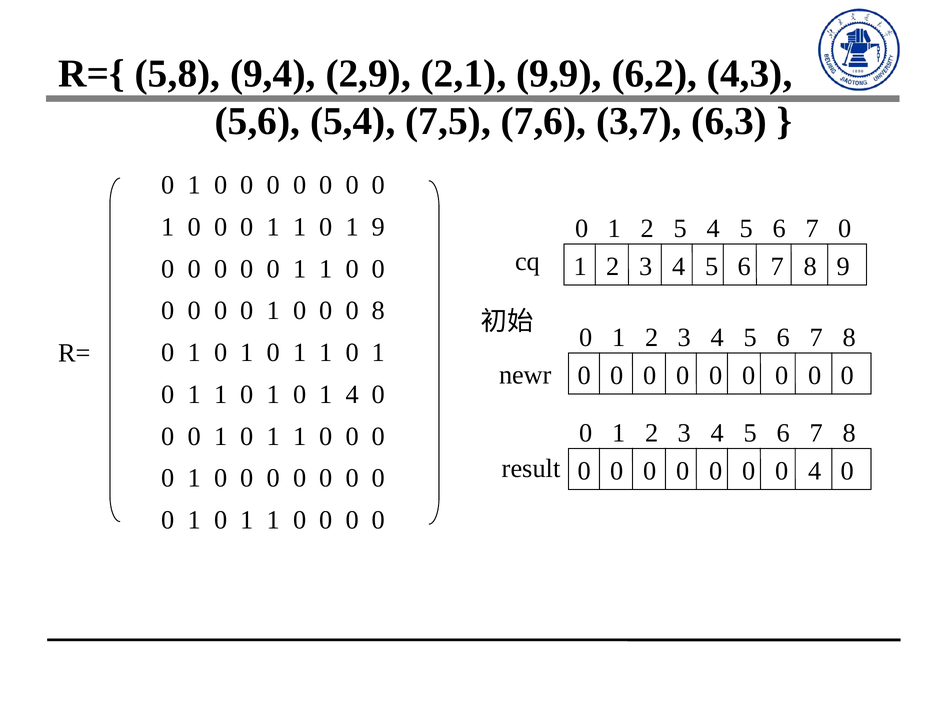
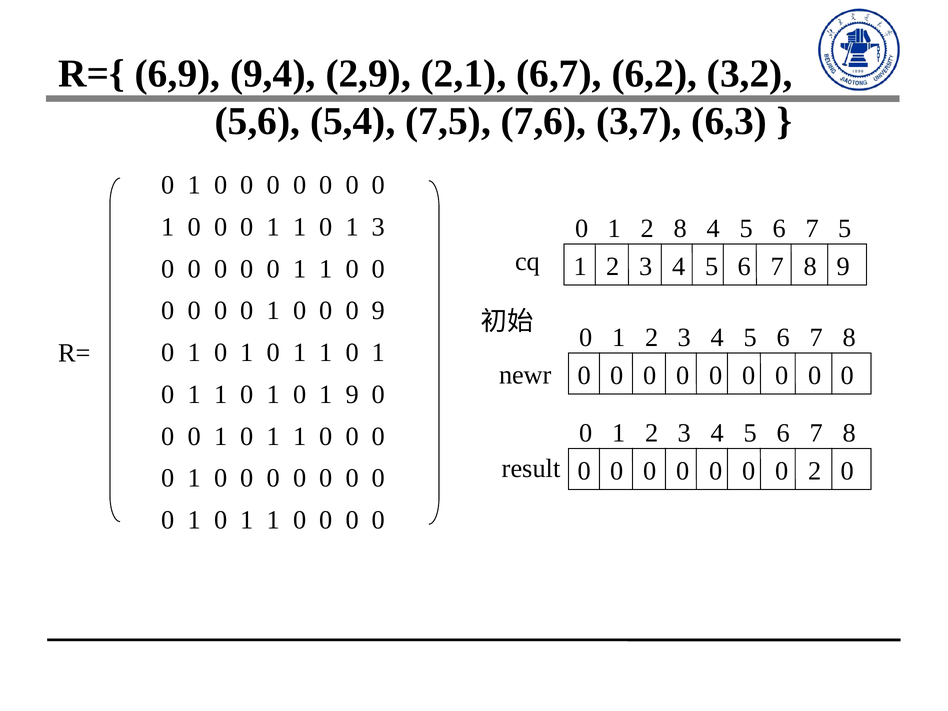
5,8: 5,8 -> 6,9
9,9: 9,9 -> 6,7
4,3: 4,3 -> 3,2
1 9: 9 -> 3
2 5: 5 -> 8
7 0: 0 -> 5
0 8: 8 -> 9
1 4: 4 -> 9
0 4: 4 -> 2
